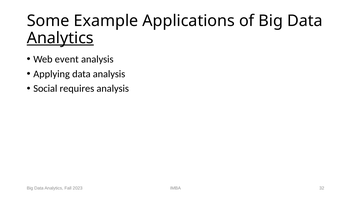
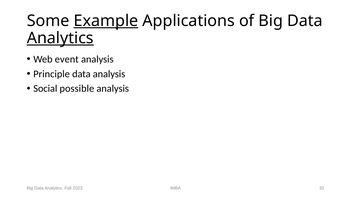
Example underline: none -> present
Applying: Applying -> Principle
requires: requires -> possible
